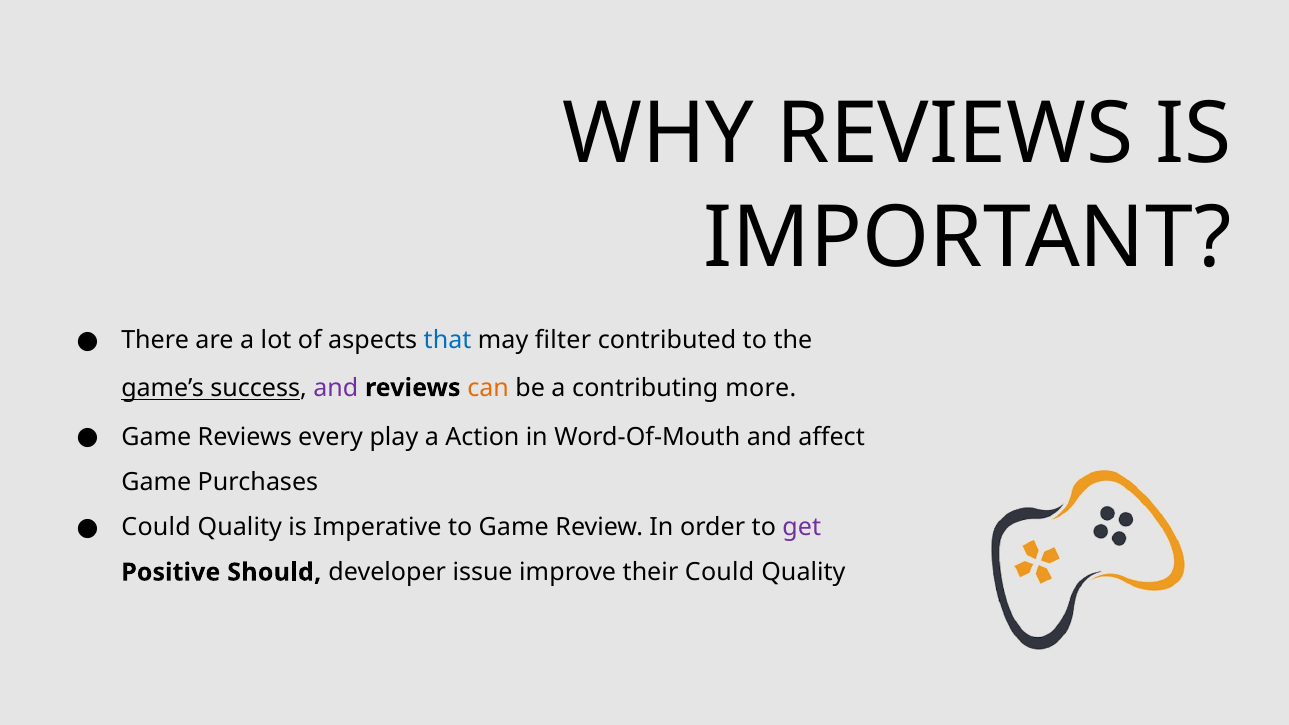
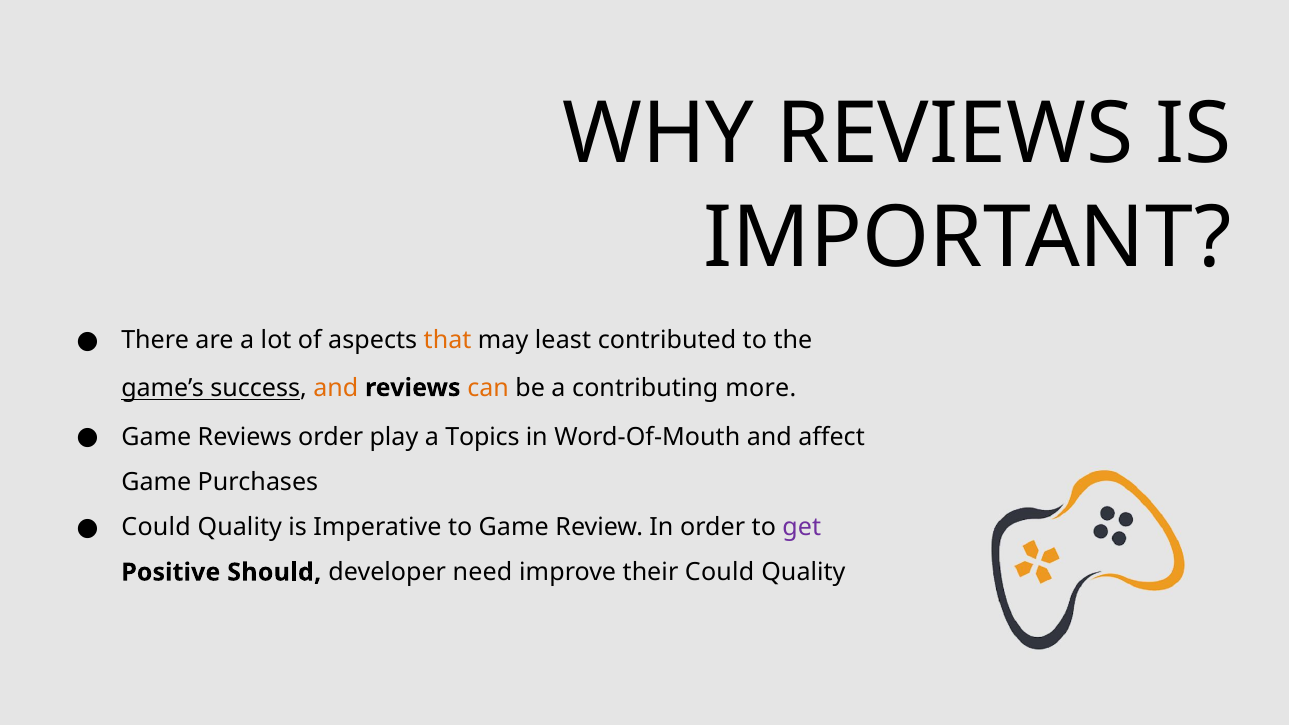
that colour: blue -> orange
filter: filter -> least
and at (336, 388) colour: purple -> orange
Reviews every: every -> order
Action: Action -> Topics
issue: issue -> need
